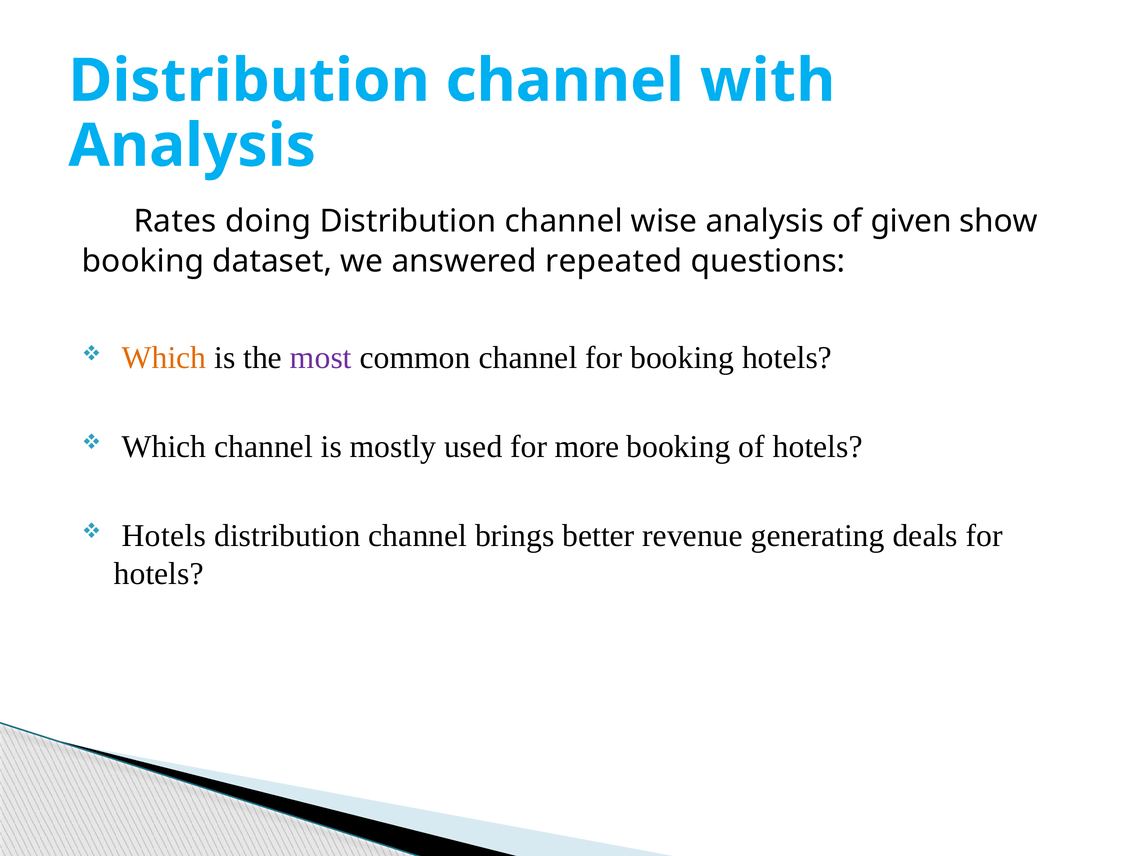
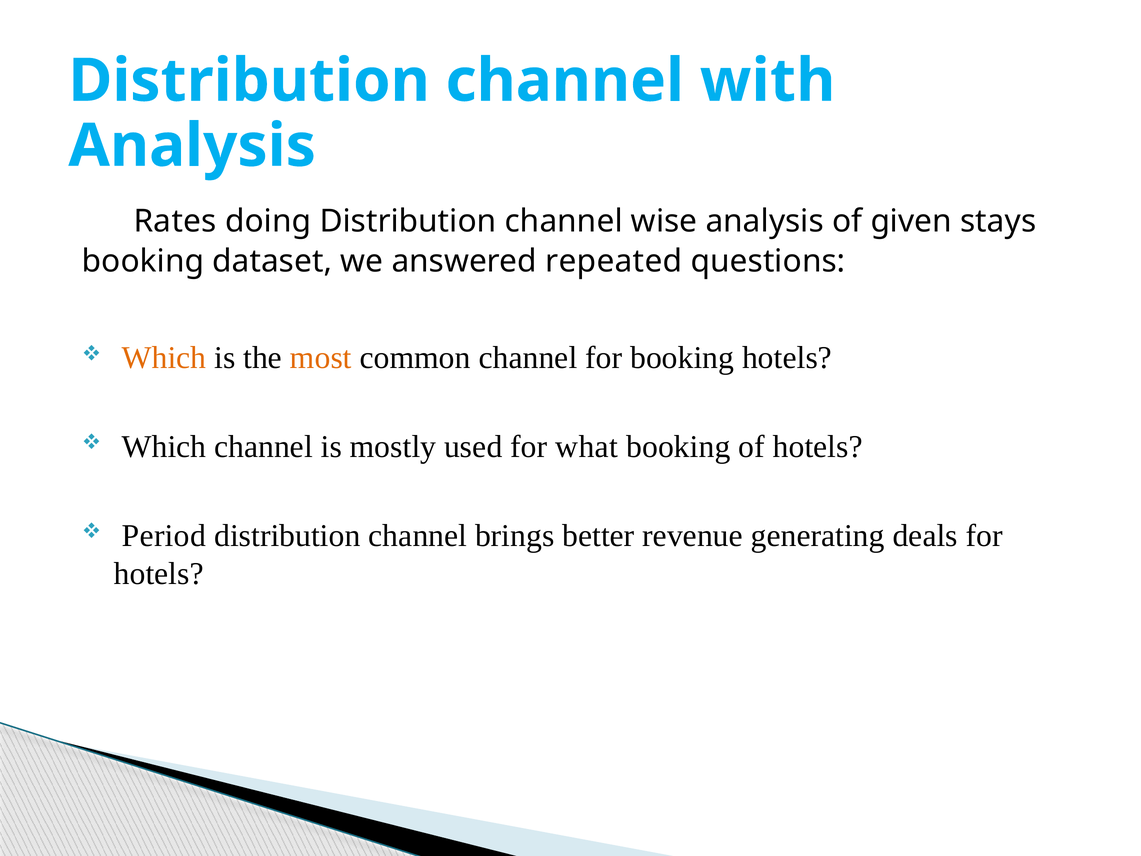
show: show -> stays
most colour: purple -> orange
more: more -> what
Hotels at (164, 535): Hotels -> Period
